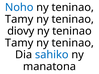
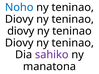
Tamy at (19, 19): Tamy -> Diovy
Tamy at (19, 43): Tamy -> Diovy
sahiko colour: blue -> purple
